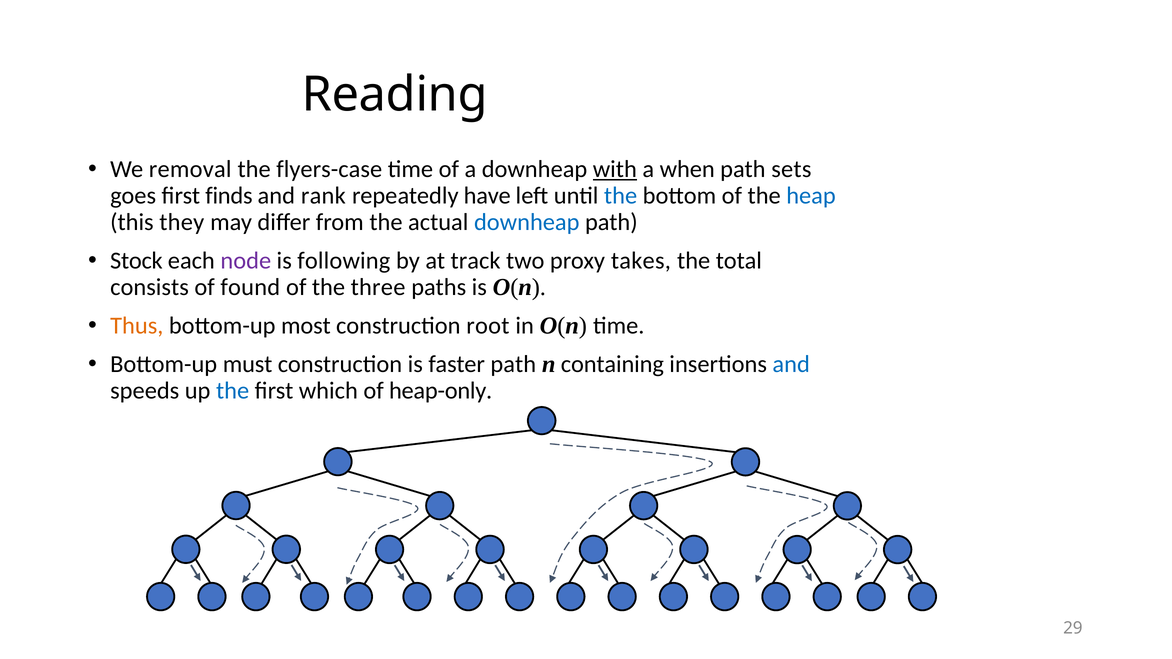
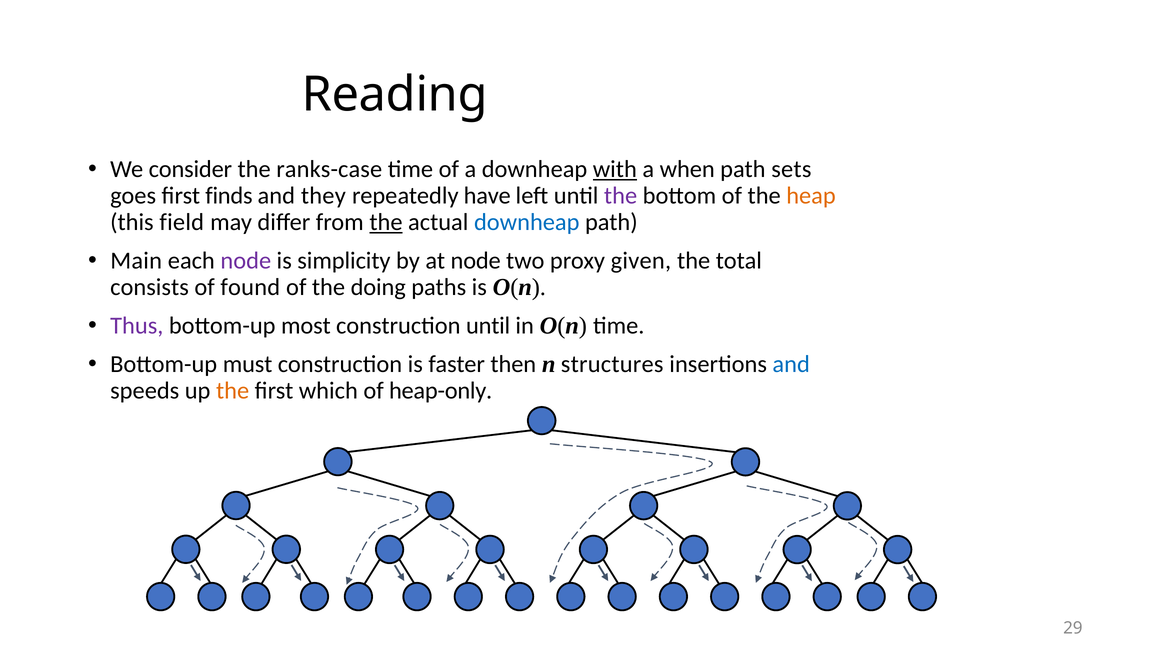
removal: removal -> consider
flyers-case: flyers-case -> ranks-case
rank: rank -> they
the at (621, 196) colour: blue -> purple
heap colour: blue -> orange
they: they -> field
the at (386, 222) underline: none -> present
Stock: Stock -> Main
following: following -> simplicity
at track: track -> node
takes: takes -> given
three: three -> doing
Thus colour: orange -> purple
construction root: root -> until
faster path: path -> then
containing: containing -> structures
the at (233, 391) colour: blue -> orange
